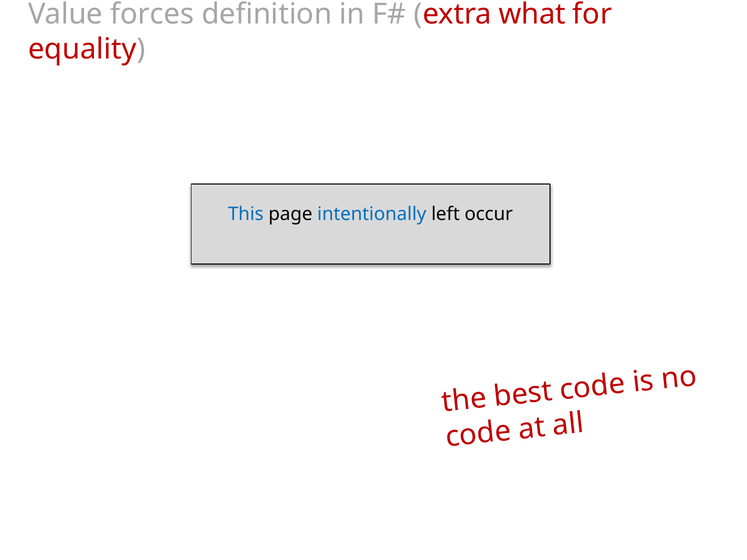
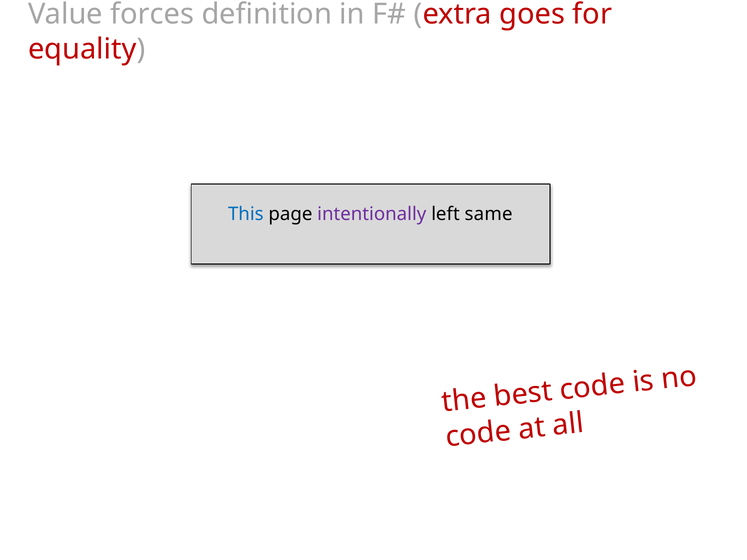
what: what -> goes
intentionally colour: blue -> purple
occur: occur -> same
